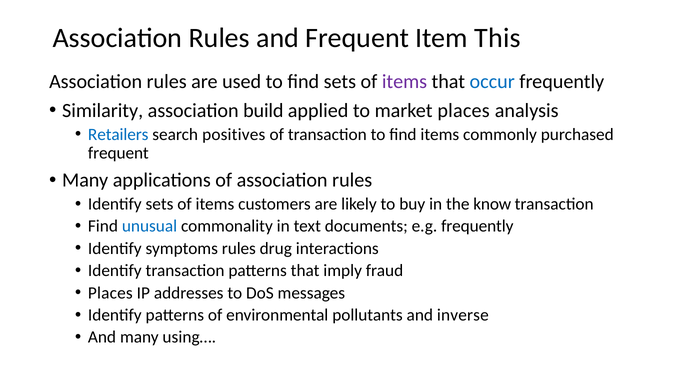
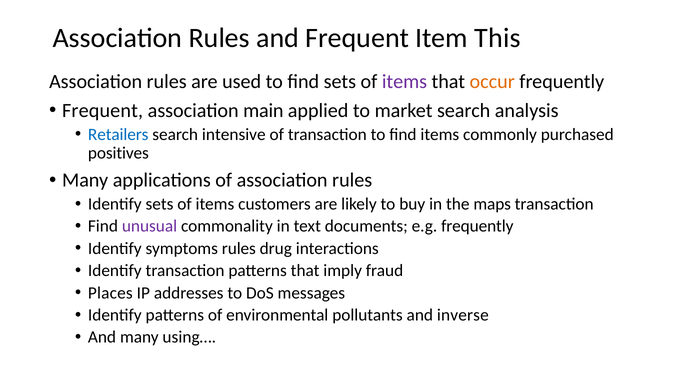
occur colour: blue -> orange
Similarity at (103, 111): Similarity -> Frequent
build: build -> main
market places: places -> search
positives: positives -> intensive
frequent at (118, 153): frequent -> positives
know: know -> maps
unusual colour: blue -> purple
